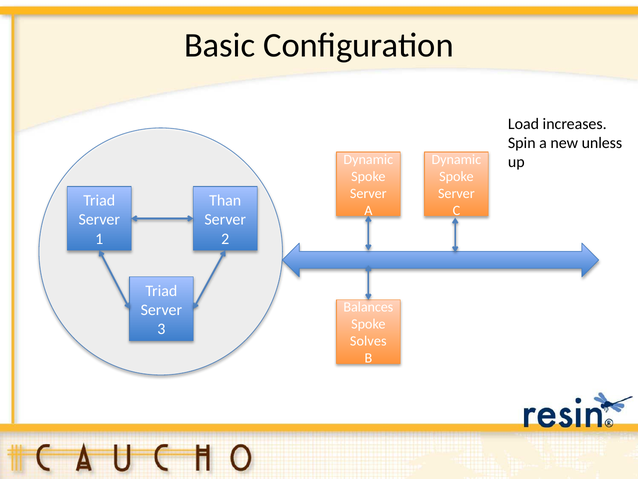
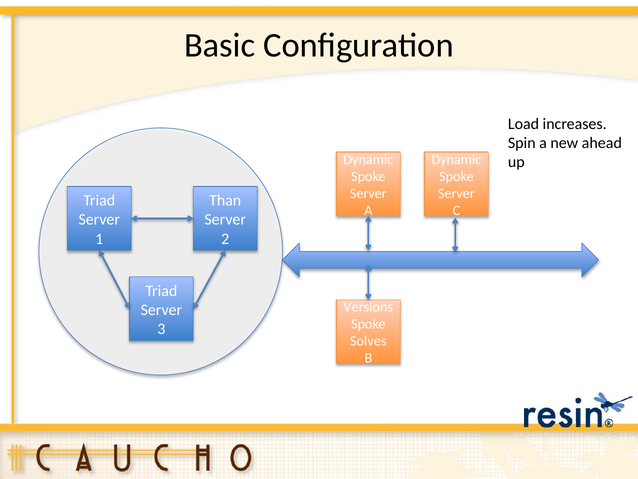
unless: unless -> ahead
Balances: Balances -> Versions
